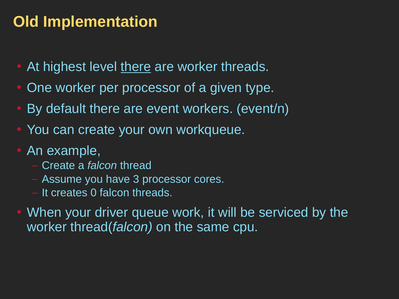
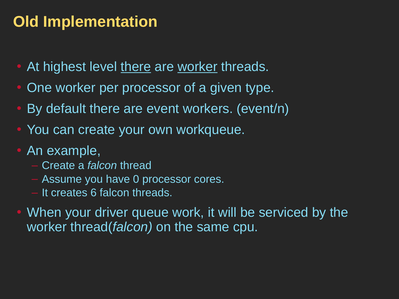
worker at (198, 67) underline: none -> present
3: 3 -> 0
0: 0 -> 6
